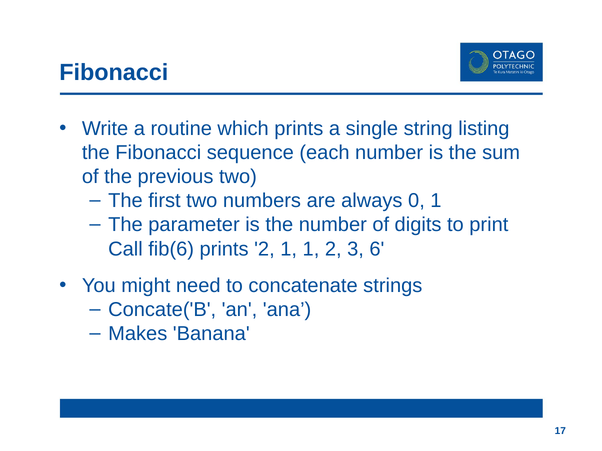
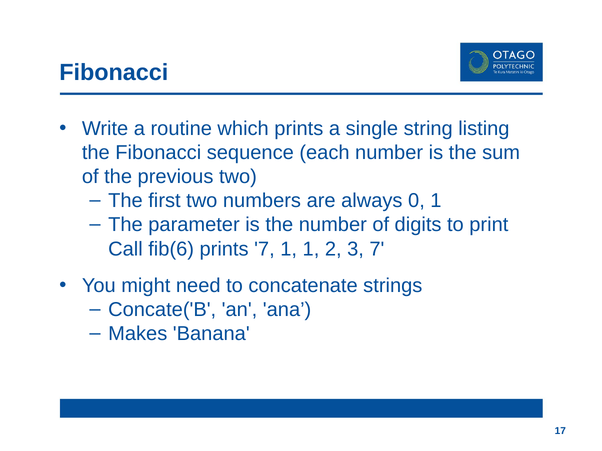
prints 2: 2 -> 7
3 6: 6 -> 7
